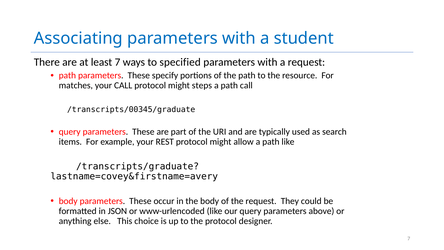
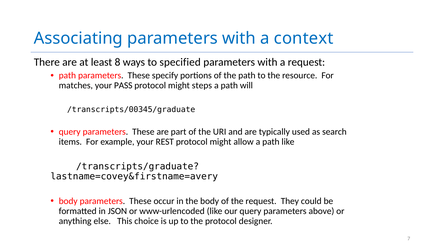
student: student -> context
least 7: 7 -> 8
your CALL: CALL -> PASS
path call: call -> will
